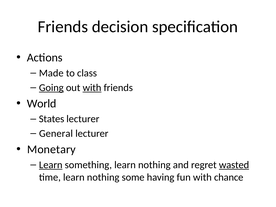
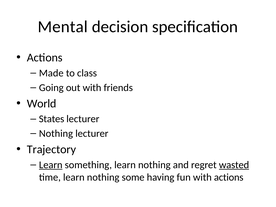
Friends at (63, 27): Friends -> Mental
Going underline: present -> none
with at (92, 88) underline: present -> none
General at (56, 134): General -> Nothing
Monetary: Monetary -> Trajectory
with chance: chance -> actions
